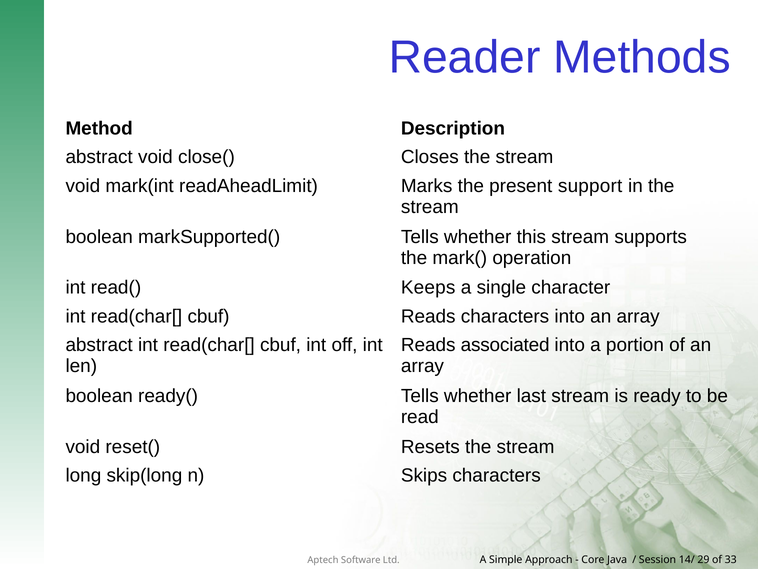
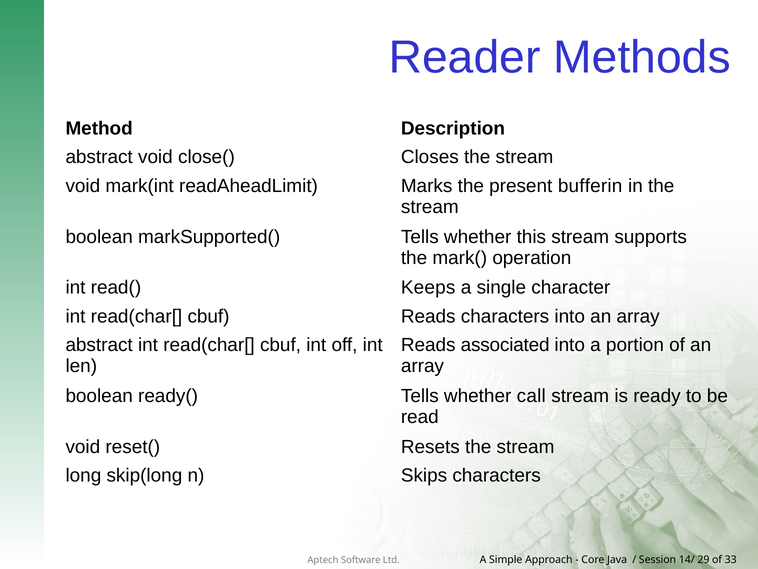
support: support -> bufferin
last: last -> call
